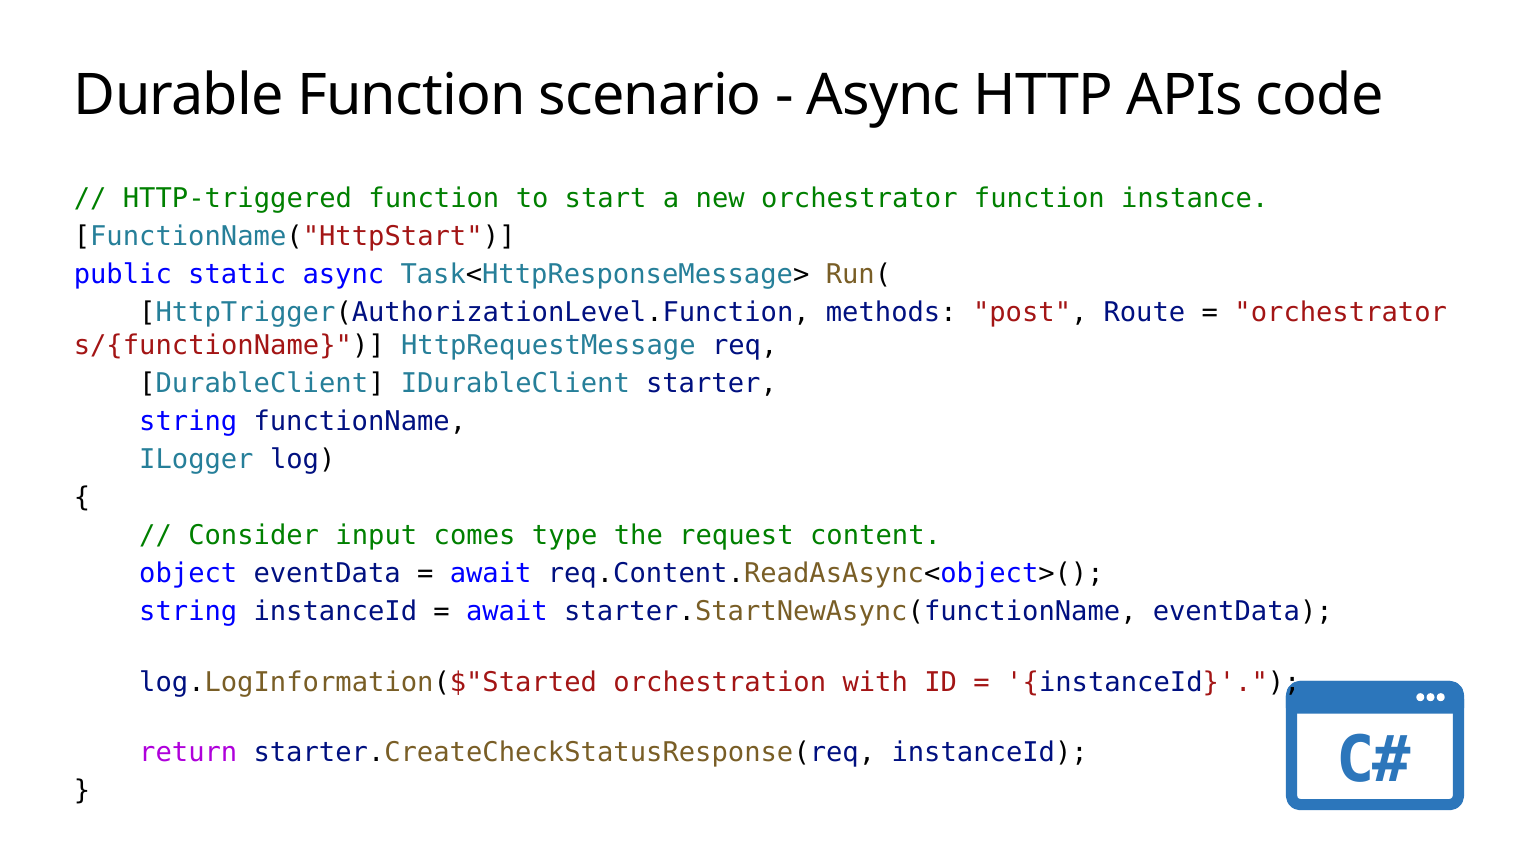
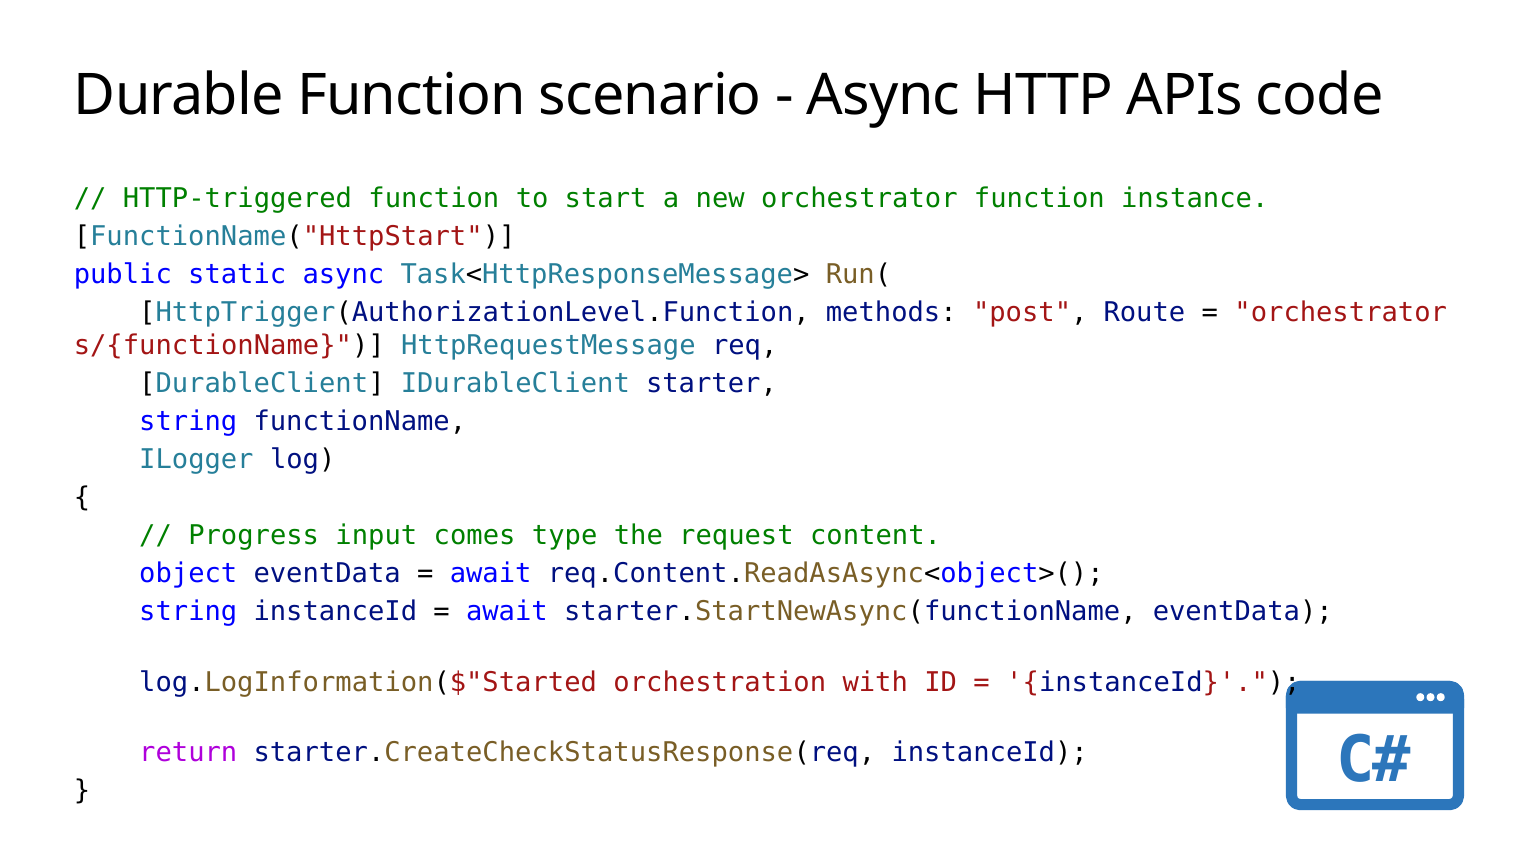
Consider: Consider -> Progress
